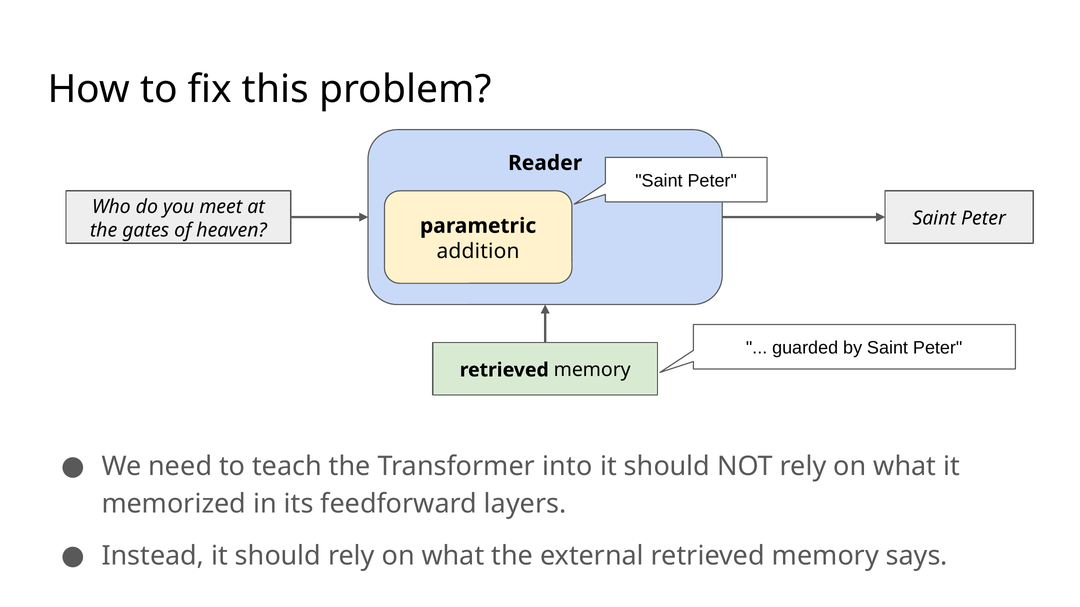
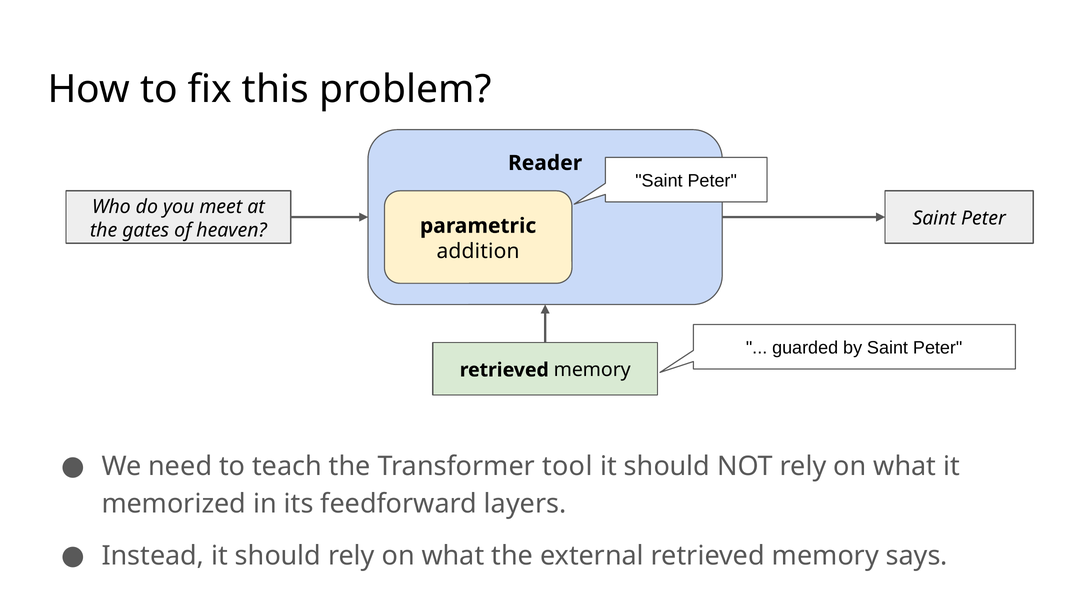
into: into -> tool
